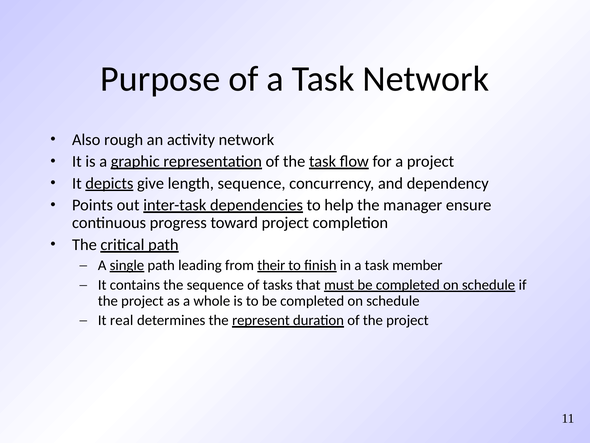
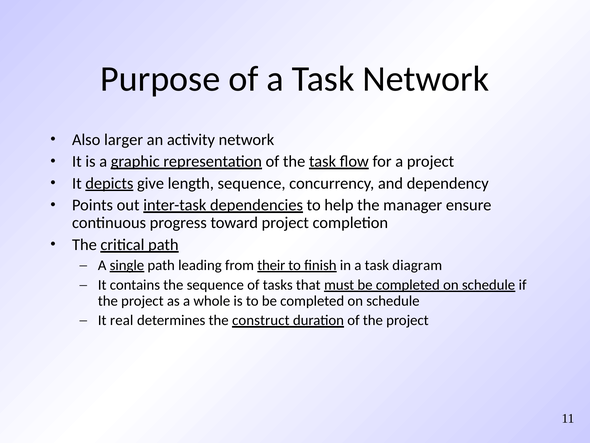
rough: rough -> larger
member: member -> diagram
represent: represent -> construct
